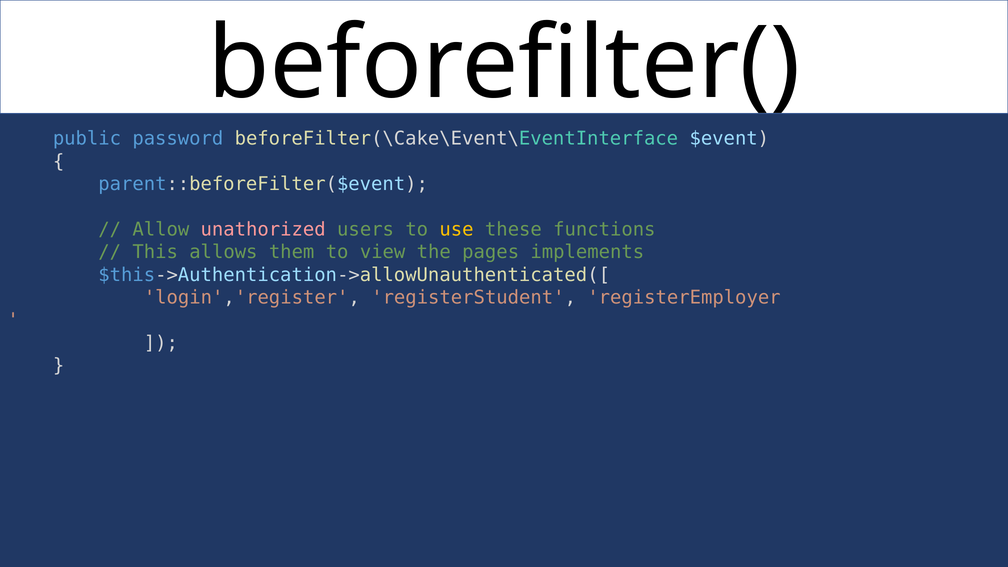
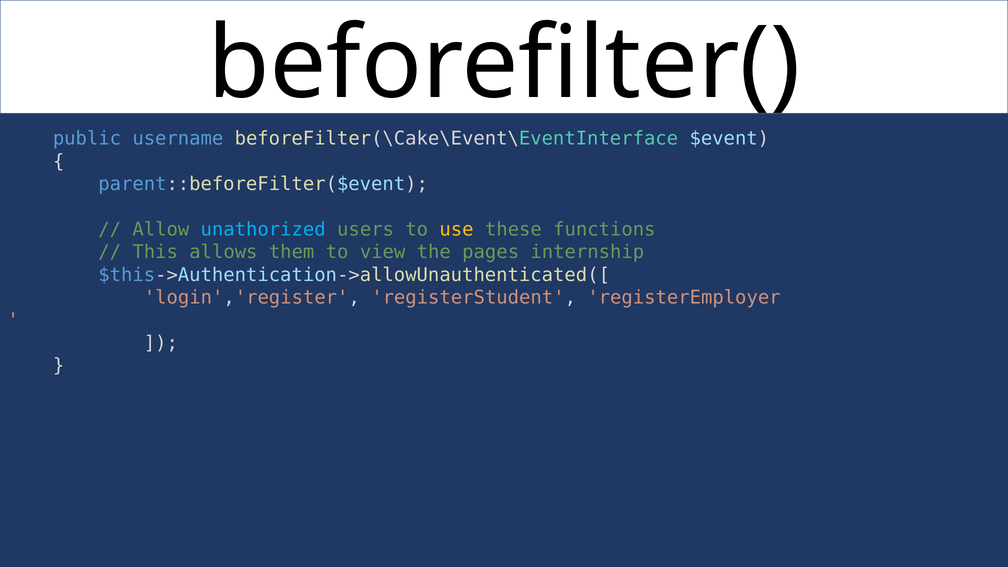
password: password -> username
unathorized colour: pink -> light blue
implements: implements -> internship
